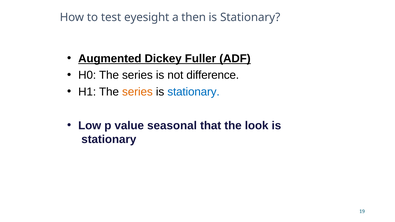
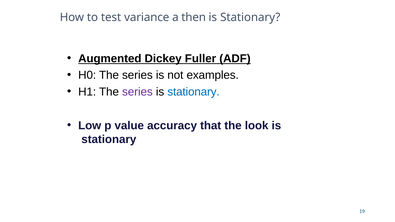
eyesight: eyesight -> variance
difference: difference -> examples
series at (137, 92) colour: orange -> purple
seasonal: seasonal -> accuracy
